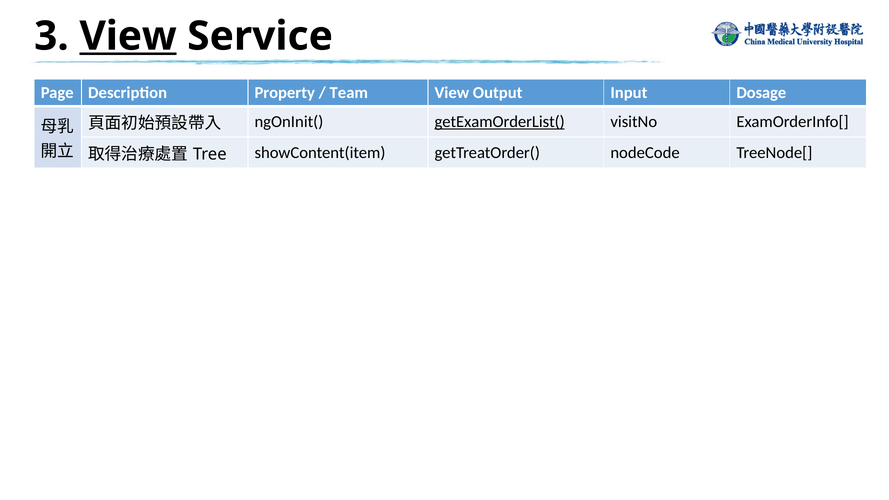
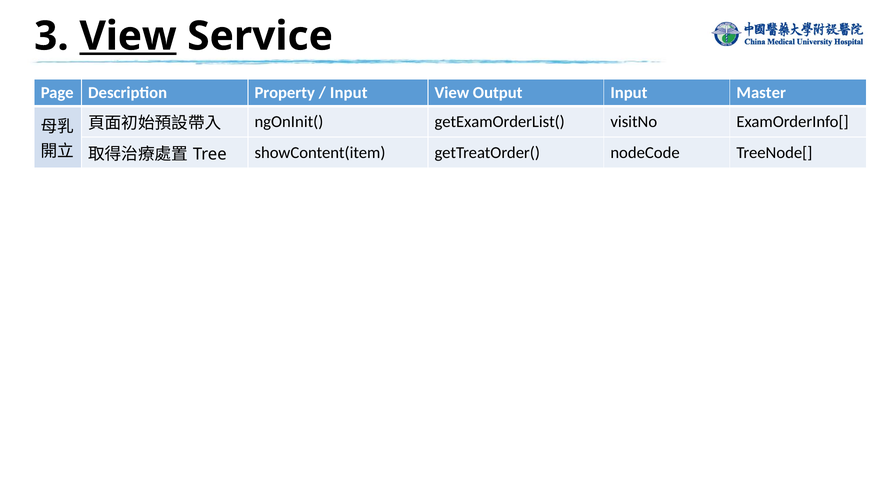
Team at (349, 93): Team -> Input
Dosage: Dosage -> Master
getExamOrderList( underline: present -> none
